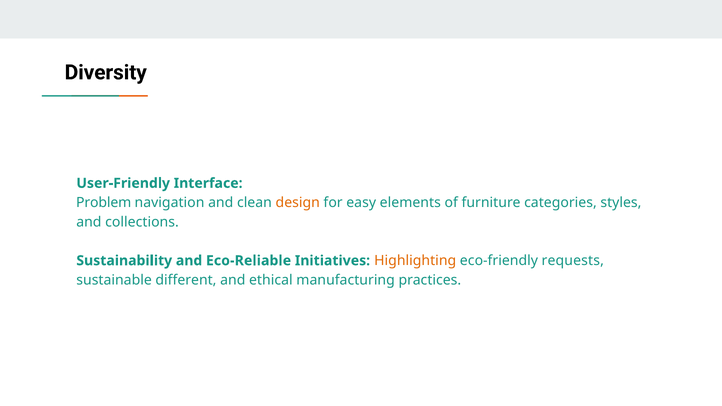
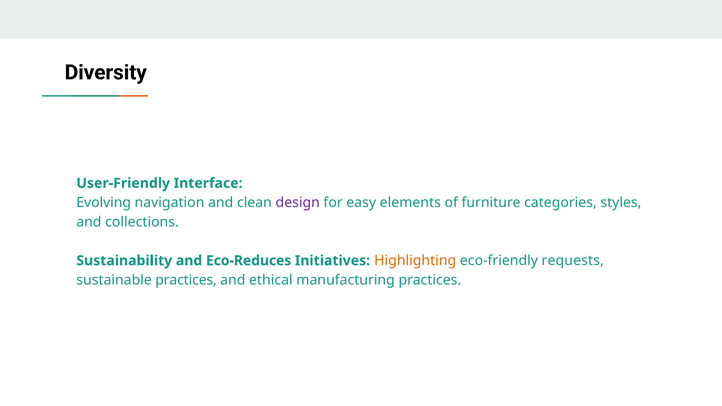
Problem: Problem -> Evolving
design colour: orange -> purple
Eco-Reliable: Eco-Reliable -> Eco-Reduces
sustainable different: different -> practices
